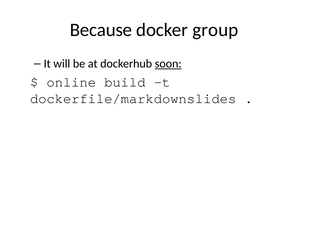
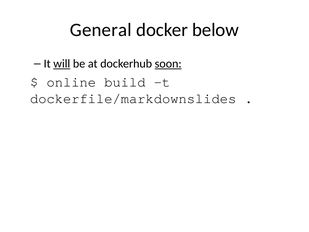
Because: Because -> General
group: group -> below
will underline: none -> present
